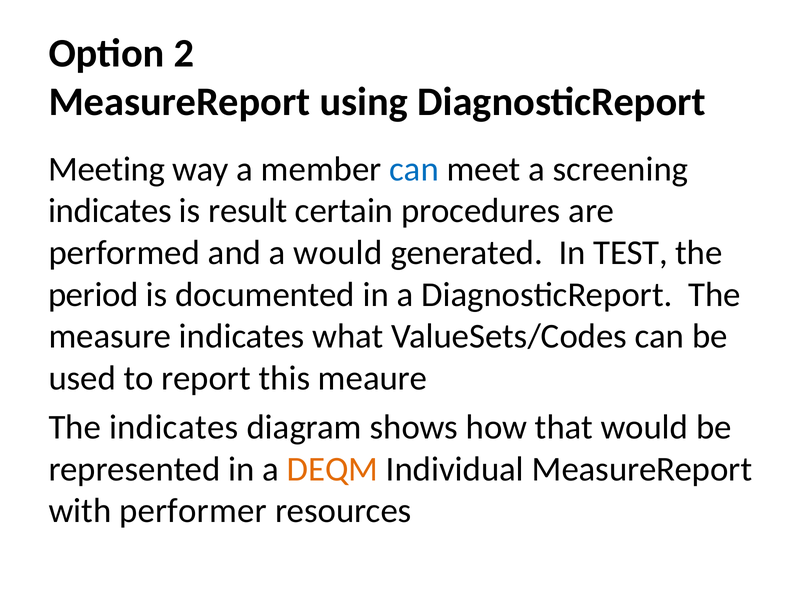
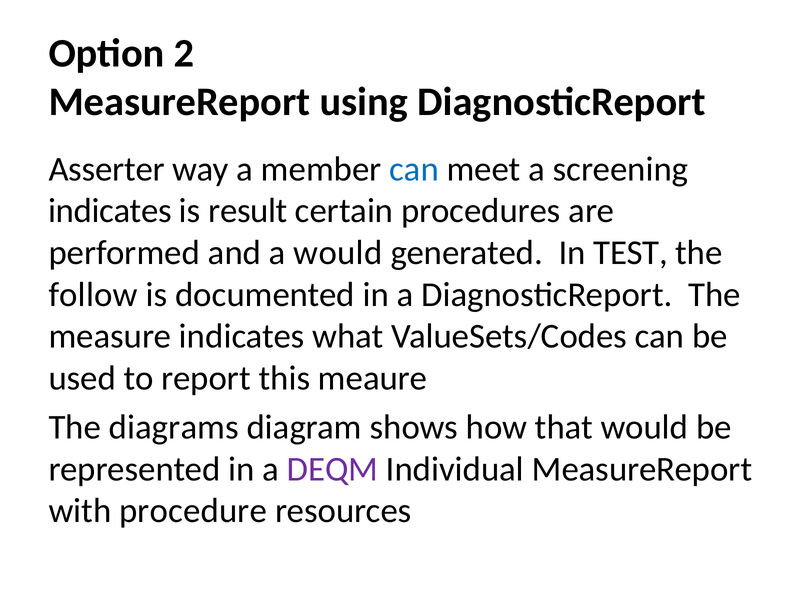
Meeting: Meeting -> Asserter
period: period -> follow
The indicates: indicates -> diagrams
DEQM colour: orange -> purple
performer: performer -> procedure
